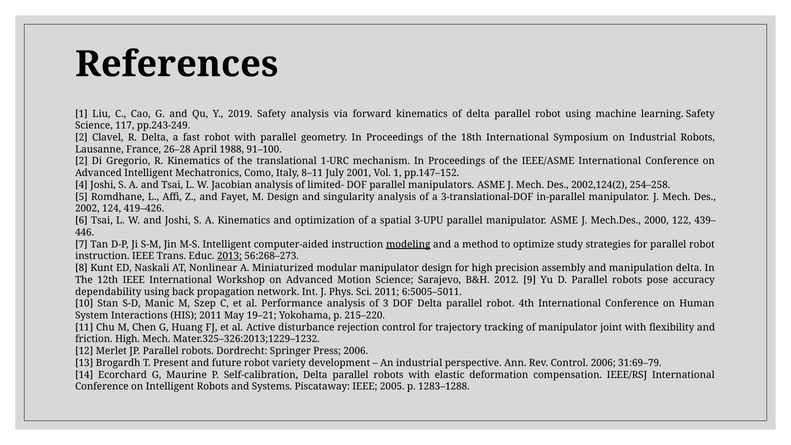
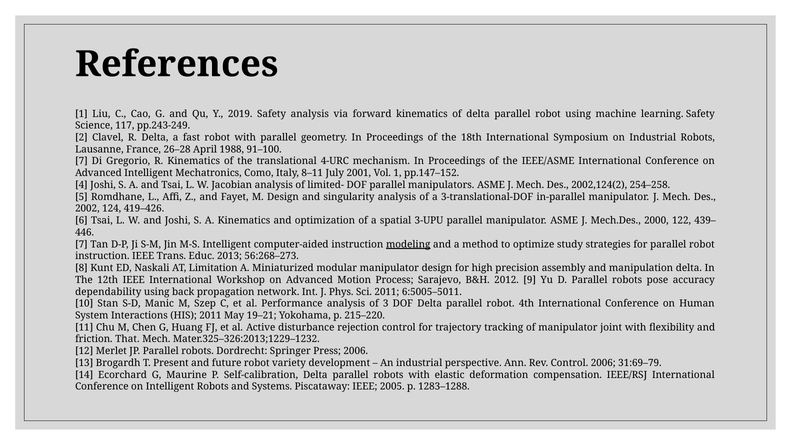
2 at (81, 161): 2 -> 7
1-URC: 1-URC -> 4-URC
2013 underline: present -> none
Nonlinear: Nonlinear -> Limitation
Motion Science: Science -> Process
friction High: High -> That
